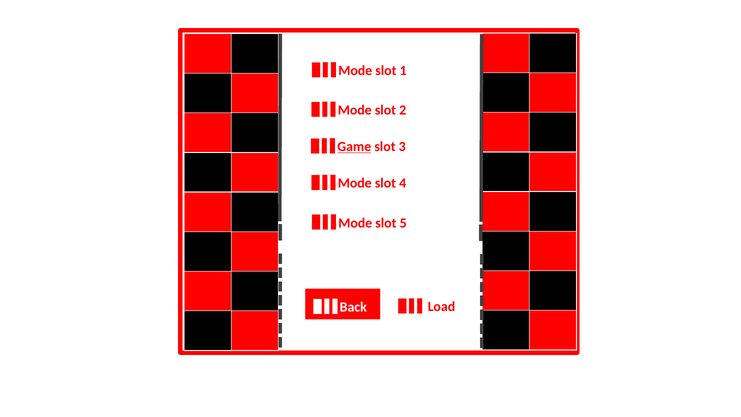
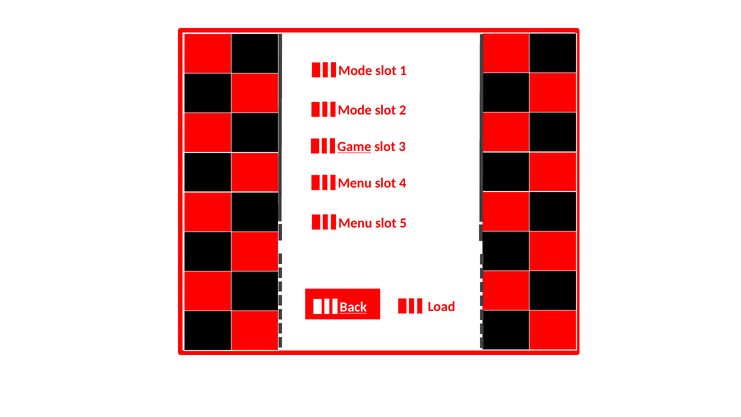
Mode at (355, 183): Mode -> Menu
Mode at (355, 223): Mode -> Menu
Back underline: none -> present
